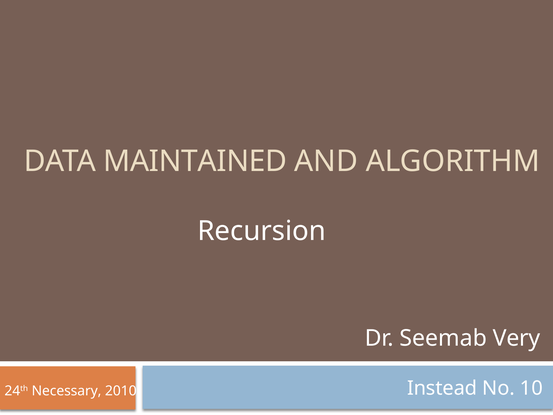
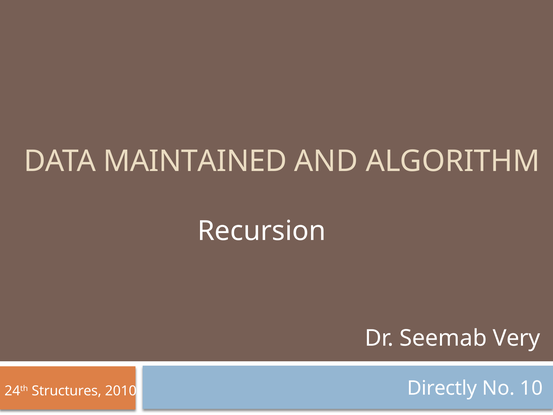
Instead: Instead -> Directly
Necessary: Necessary -> Structures
